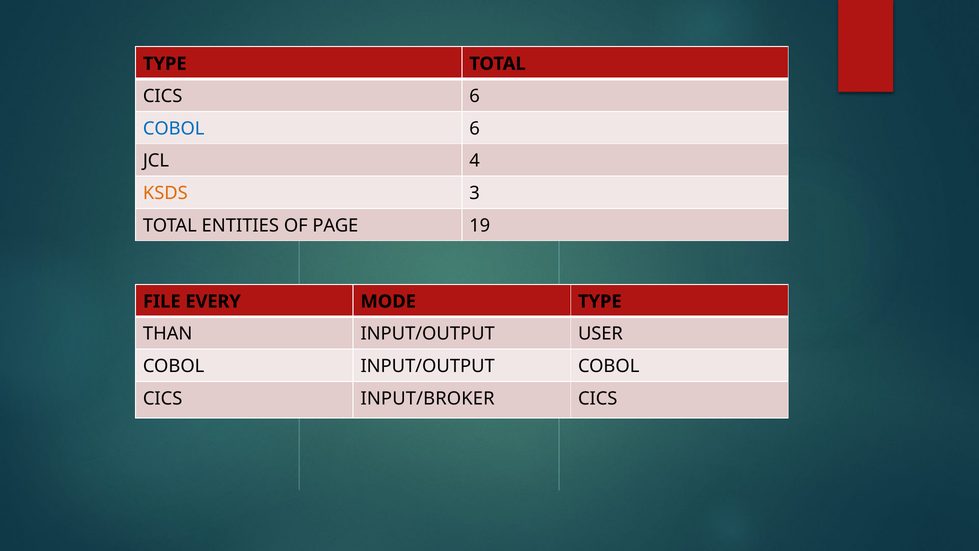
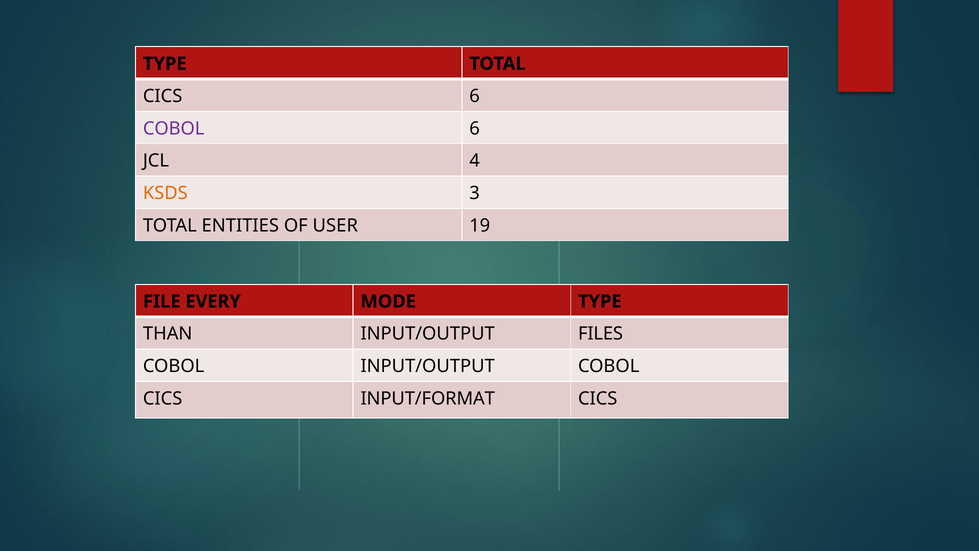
COBOL at (174, 128) colour: blue -> purple
PAGE: PAGE -> USER
USER: USER -> FILES
INPUT/BROKER: INPUT/BROKER -> INPUT/FORMAT
